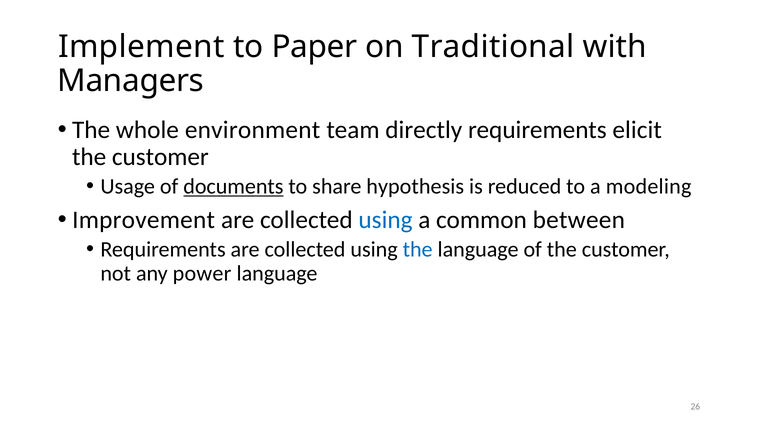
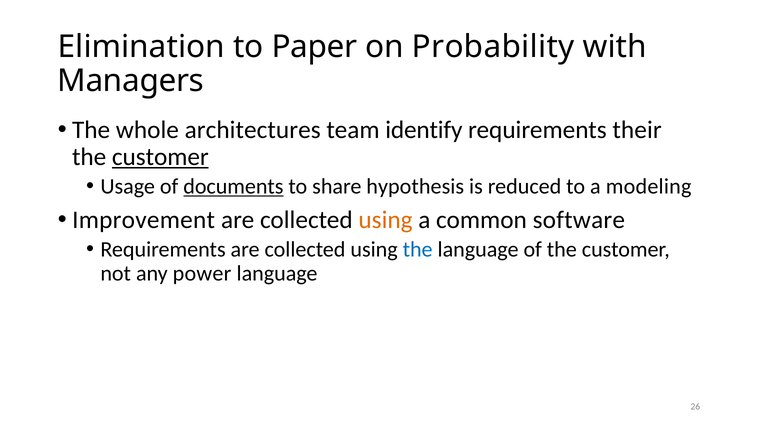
Implement: Implement -> Elimination
Traditional: Traditional -> Probability
environment: environment -> architectures
directly: directly -> identify
elicit: elicit -> their
customer at (160, 157) underline: none -> present
using at (386, 220) colour: blue -> orange
between: between -> software
